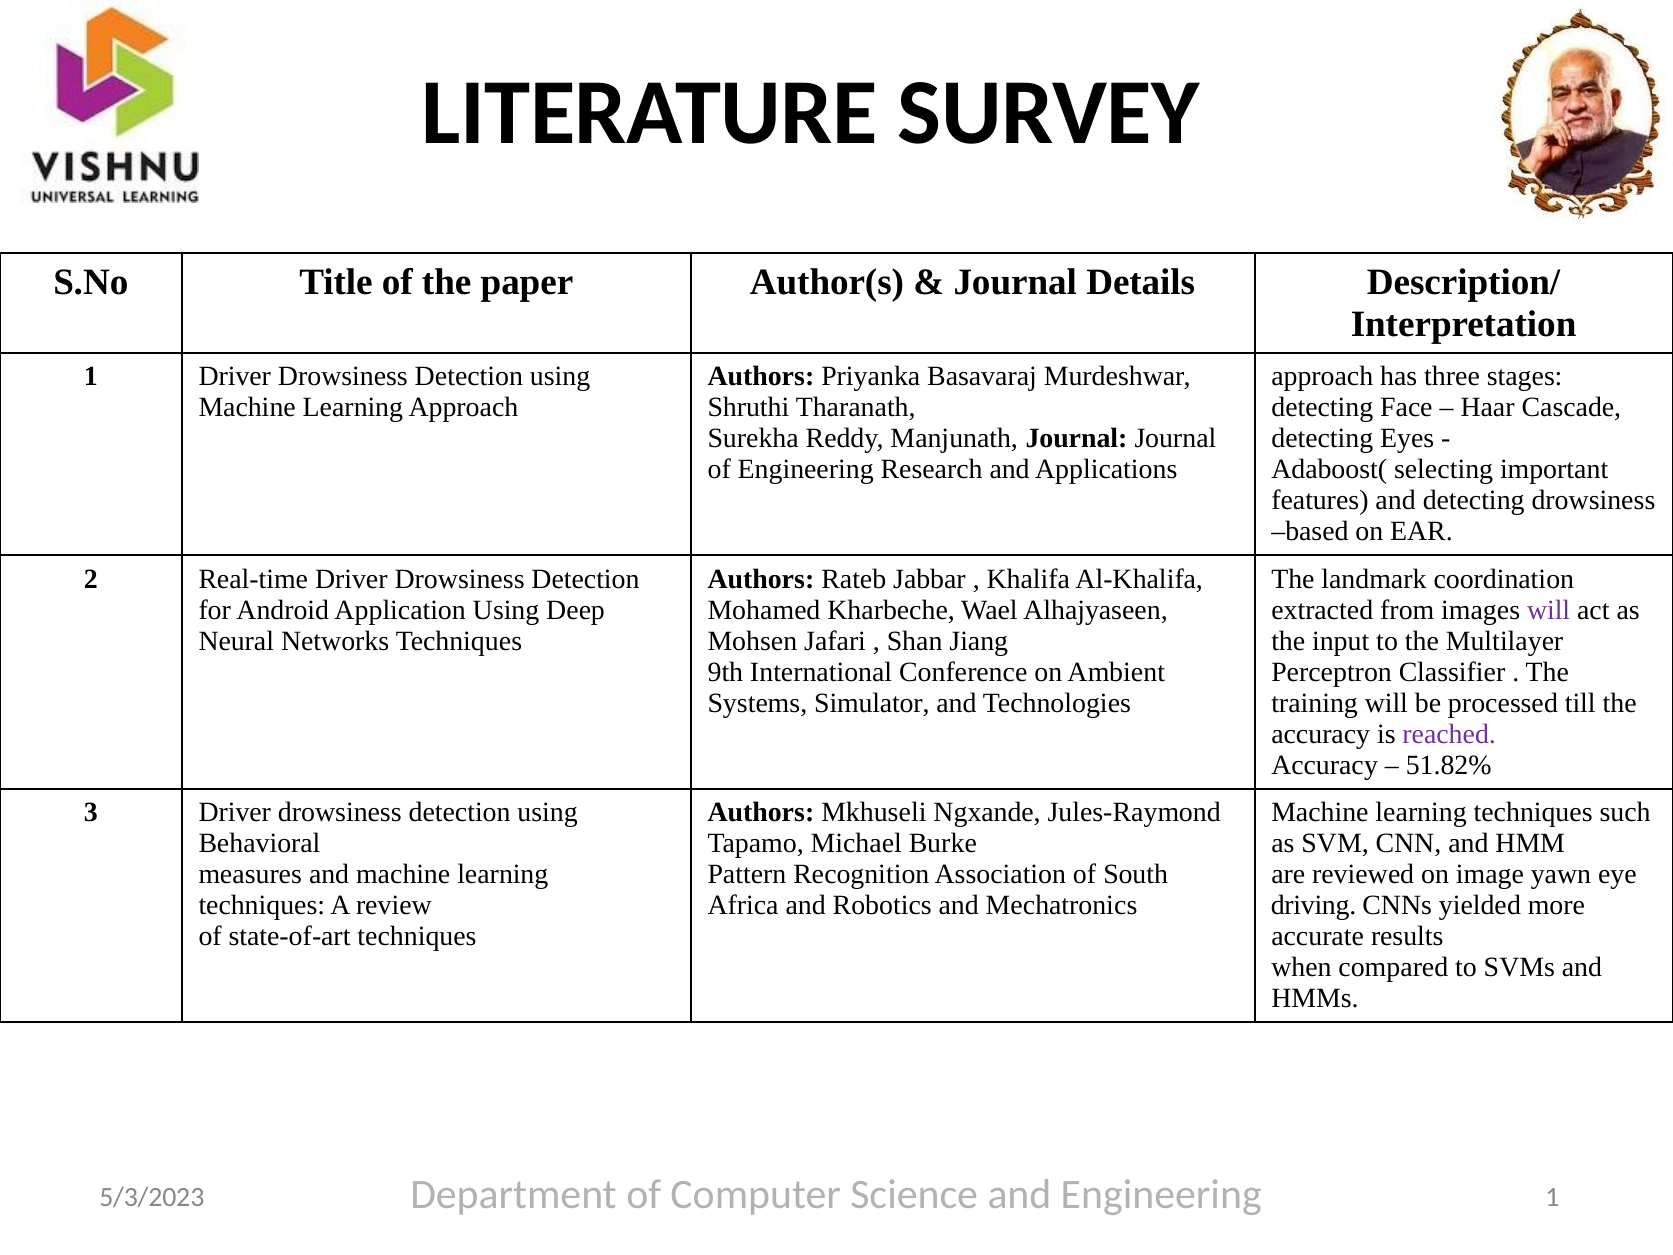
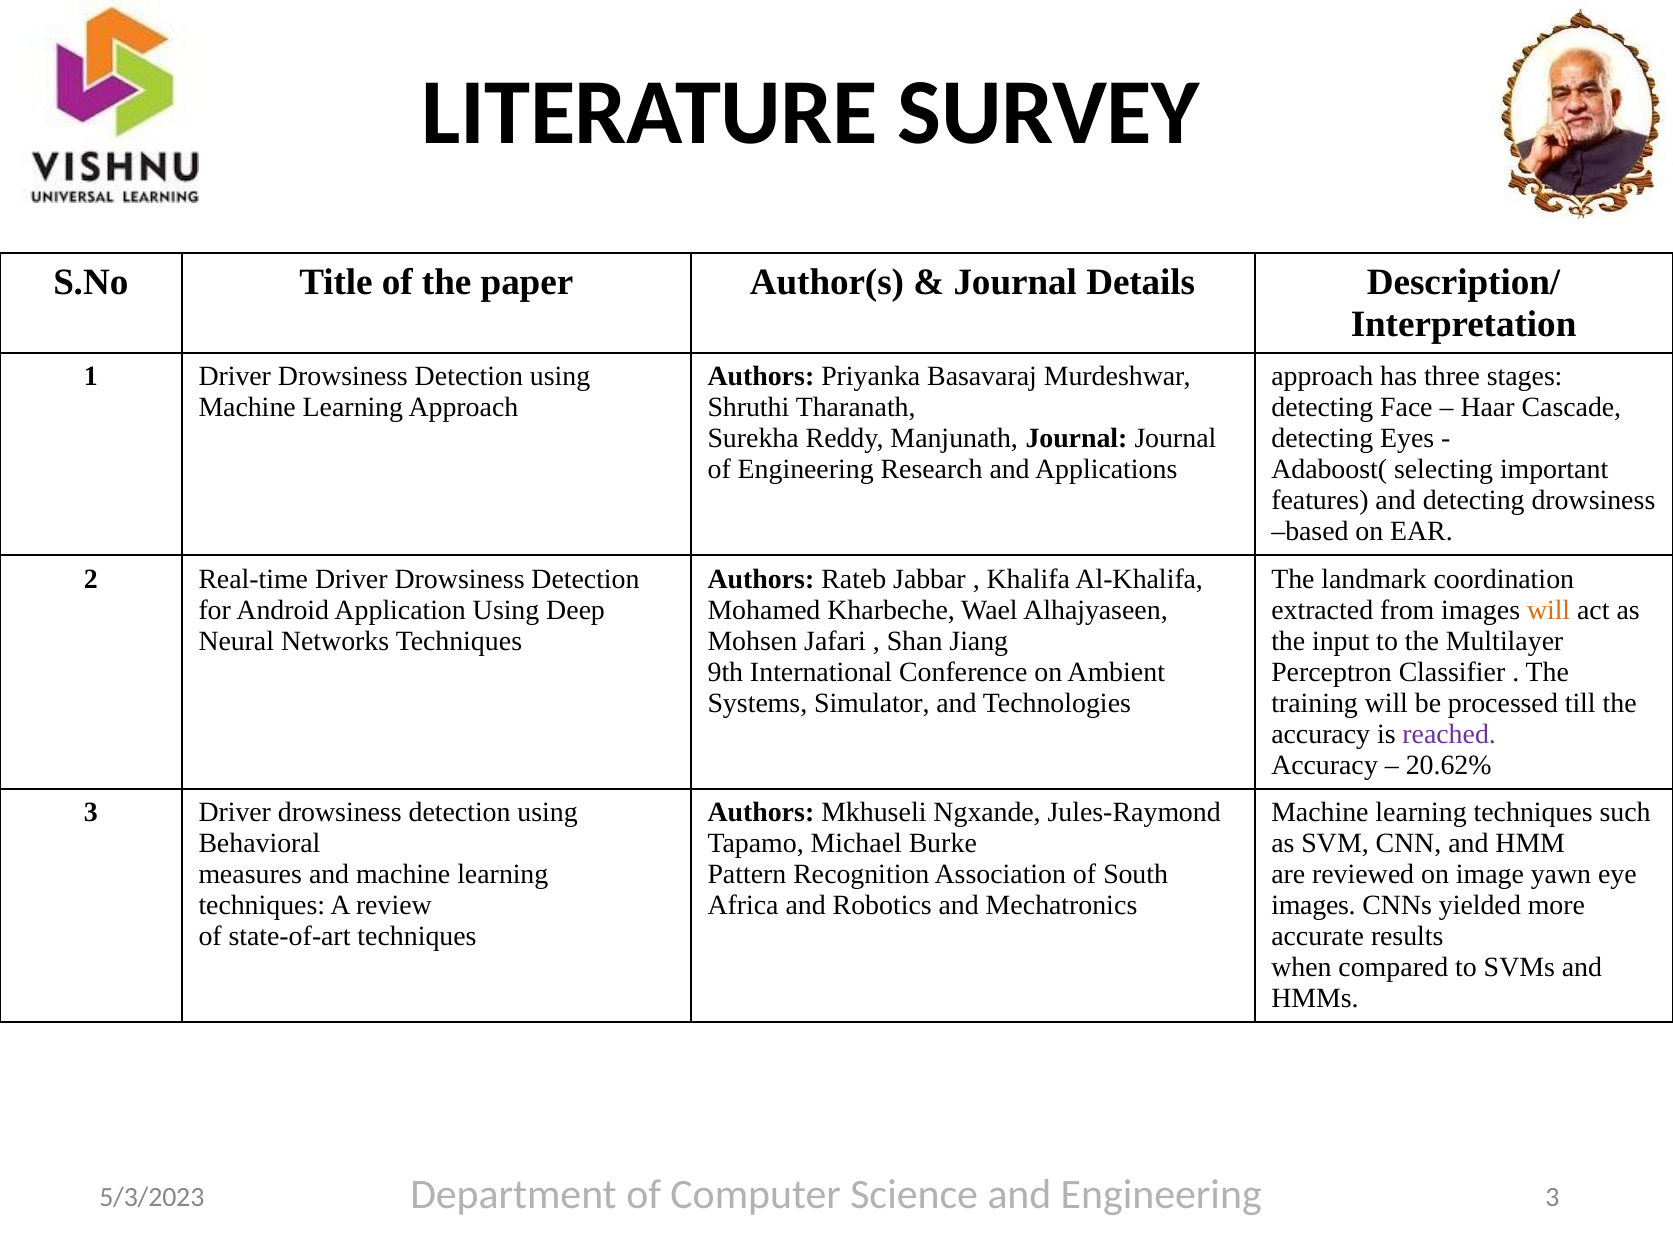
will at (1549, 610) colour: purple -> orange
51.82%: 51.82% -> 20.62%
driving at (1314, 905): driving -> images
5/3/2023 1: 1 -> 3
